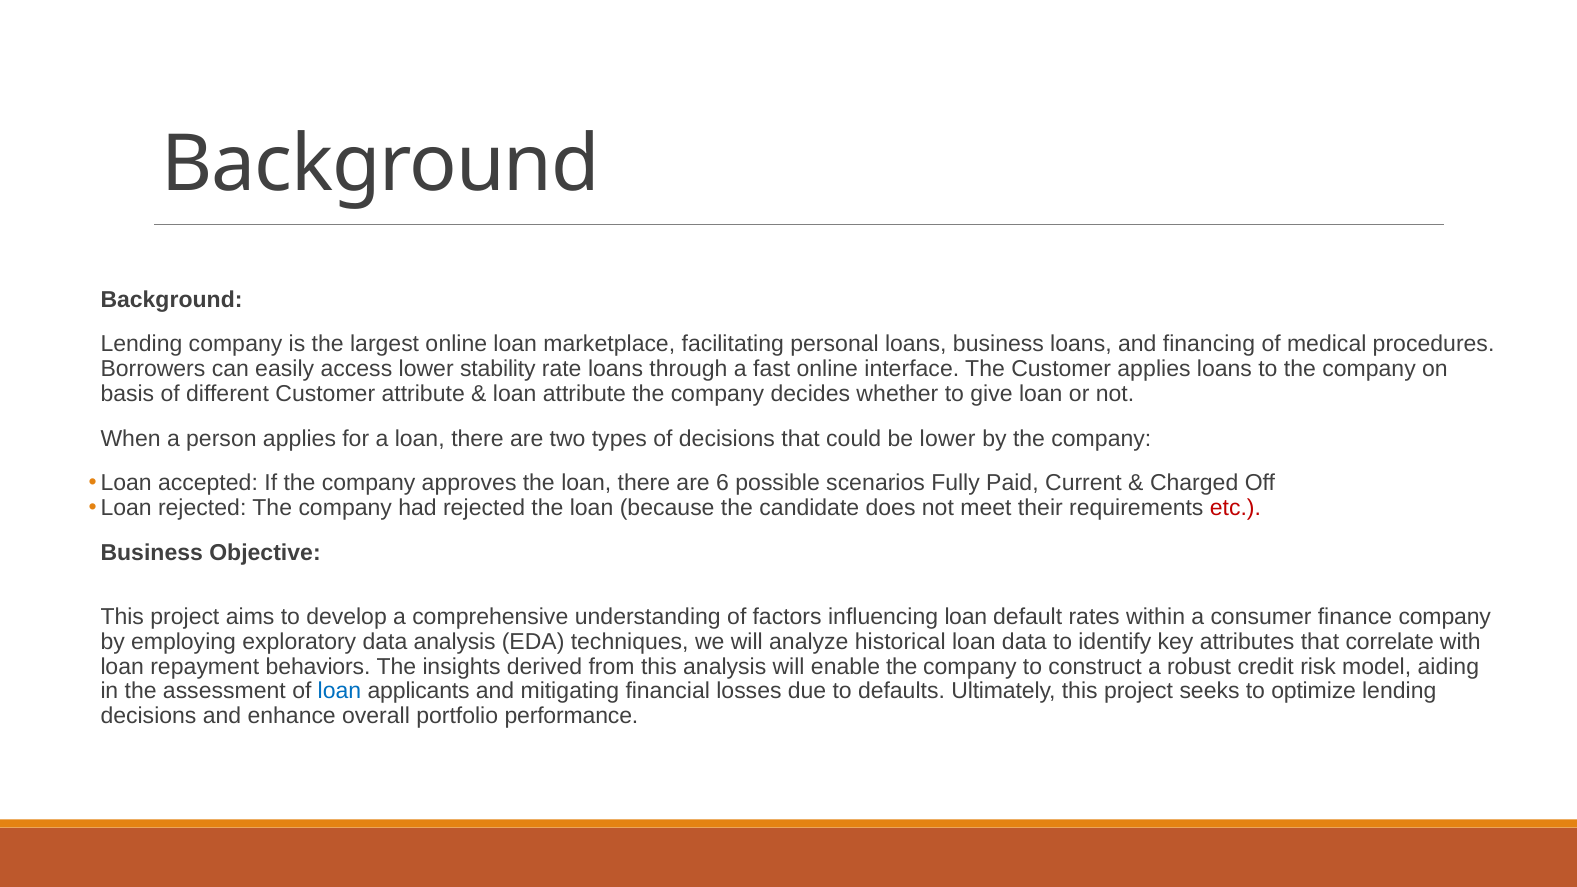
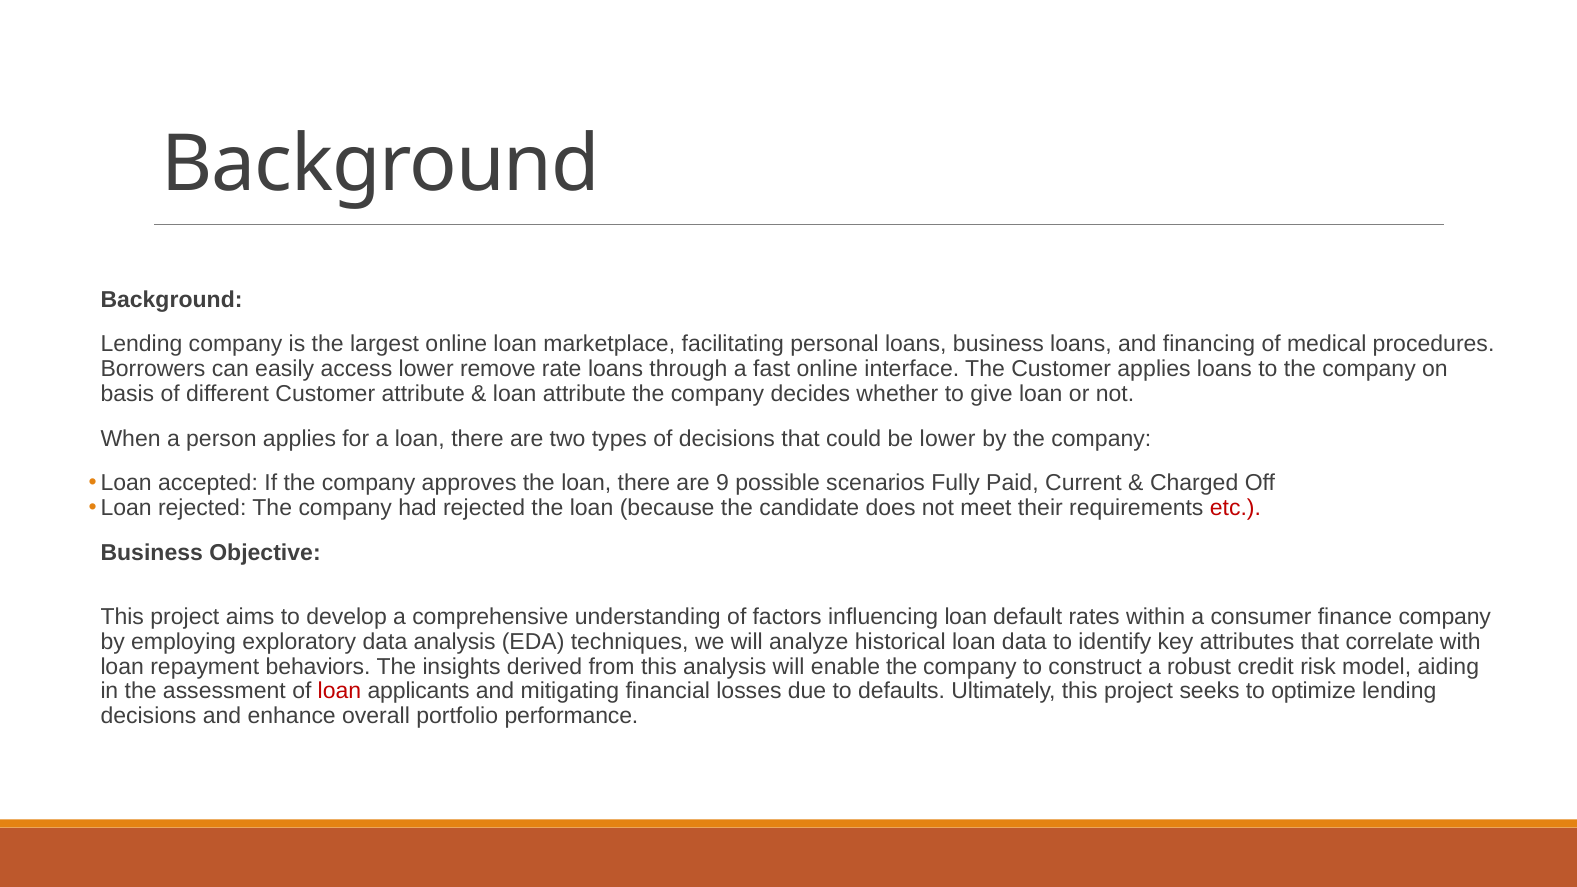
stability: stability -> remove
6: 6 -> 9
loan at (339, 691) colour: blue -> red
